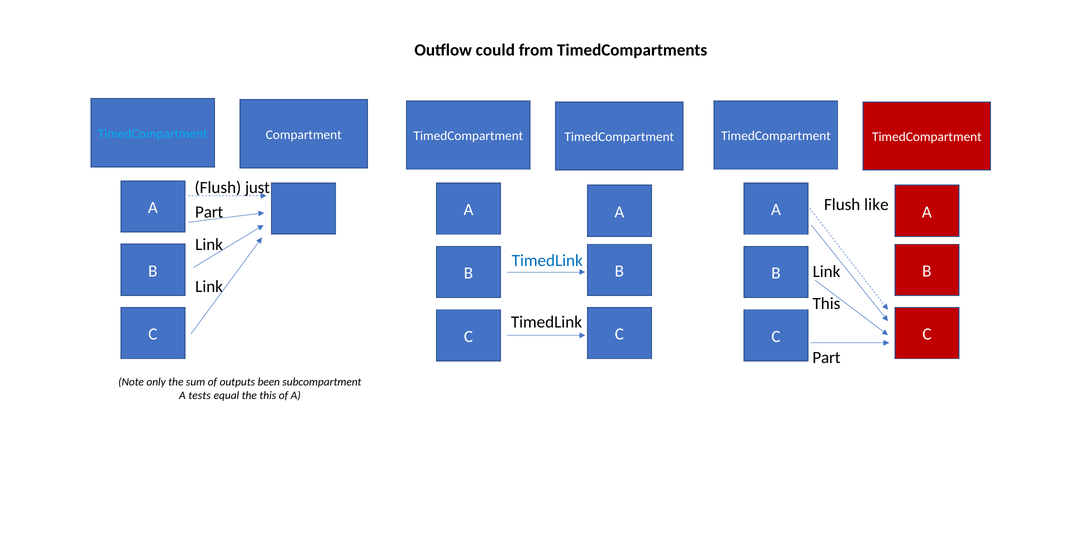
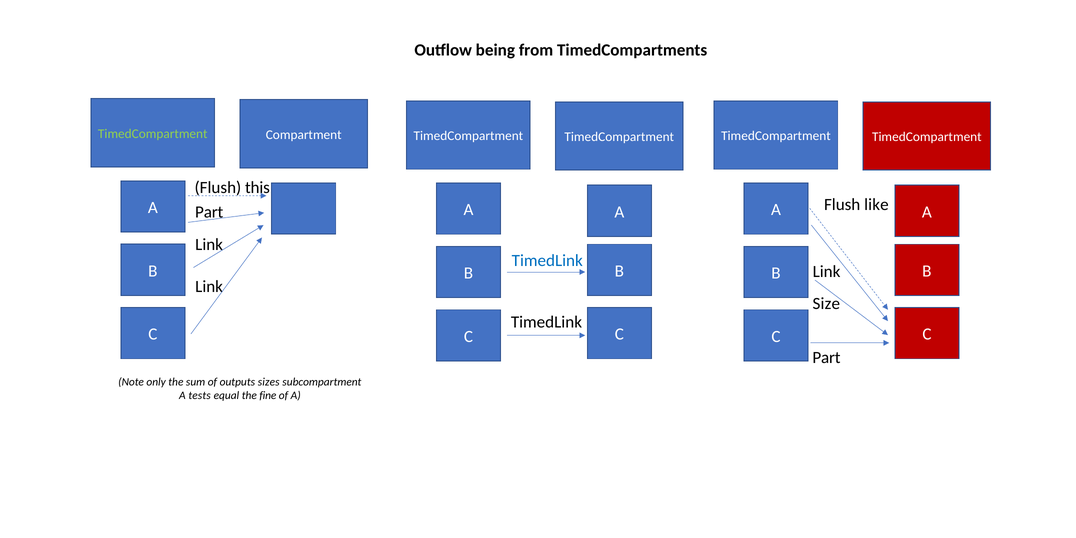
could: could -> being
TimedCompartment at (153, 134) colour: light blue -> light green
just: just -> this
This at (826, 304): This -> Size
been: been -> sizes
the this: this -> fine
